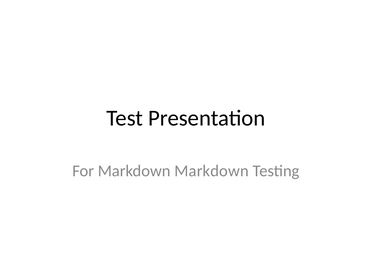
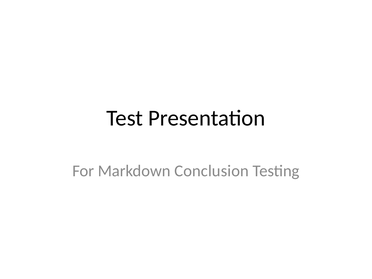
Markdown Markdown: Markdown -> Conclusion
